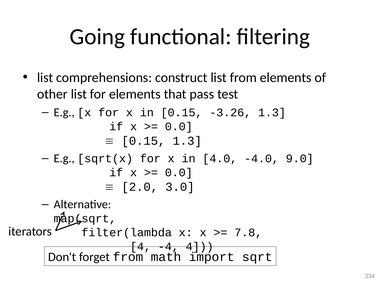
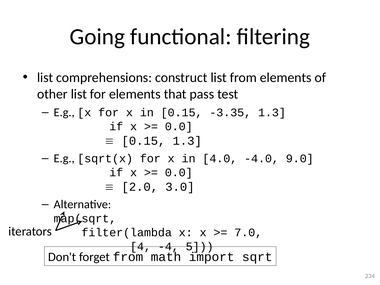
-3.26: -3.26 -> -3.35
7.8: 7.8 -> 7.0
-4 4: 4 -> 5
